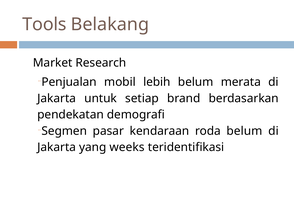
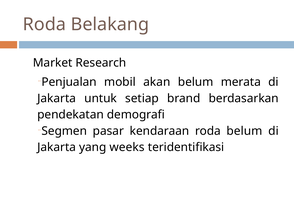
Tools at (44, 25): Tools -> Roda
lebih: lebih -> akan
